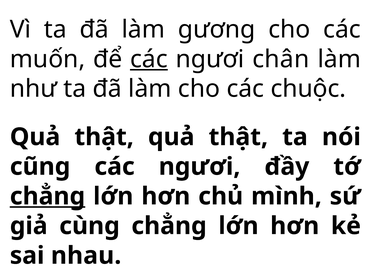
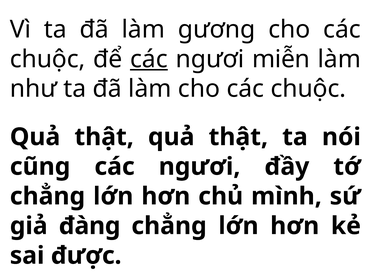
muốn at (47, 59): muốn -> chuộc
chân: chân -> miễn
chẳng at (47, 196) underline: present -> none
cùng: cùng -> đàng
nhau: nhau -> được
